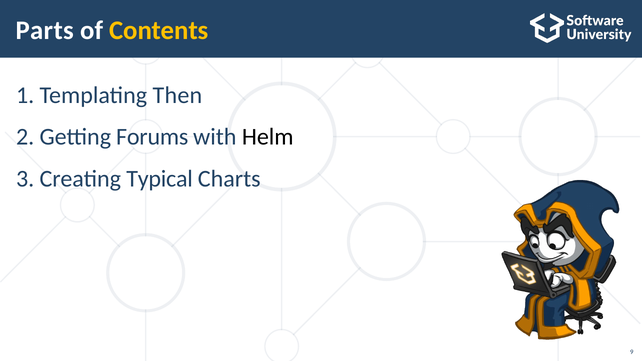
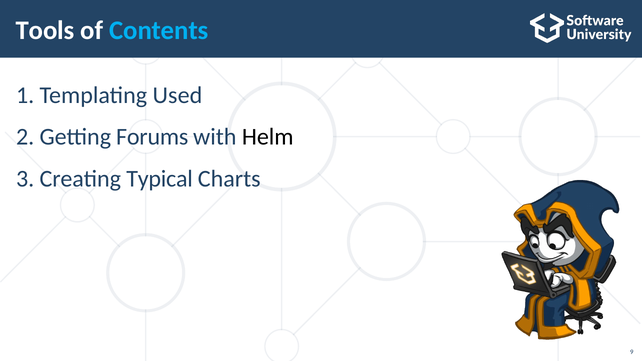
Parts: Parts -> Tools
Contents colour: yellow -> light blue
Then: Then -> Used
